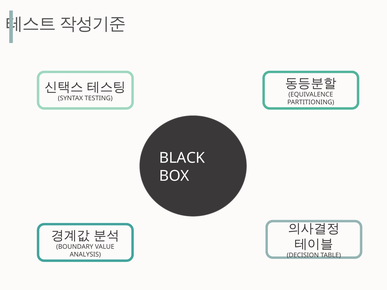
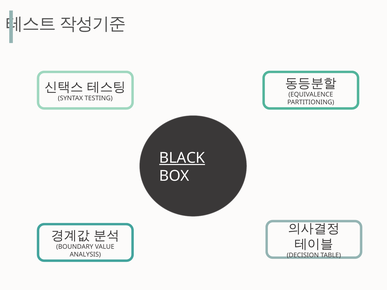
BLACK underline: none -> present
